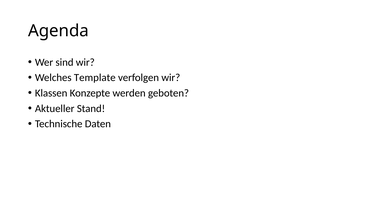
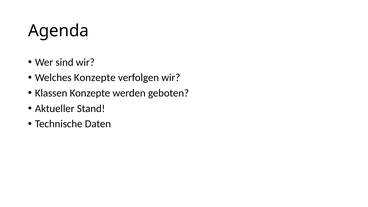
Welches Template: Template -> Konzepte
